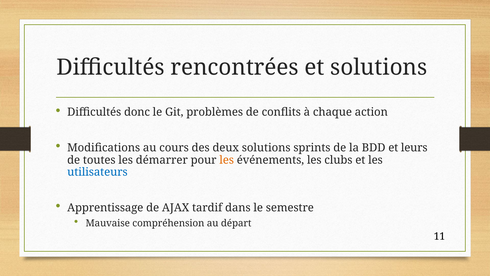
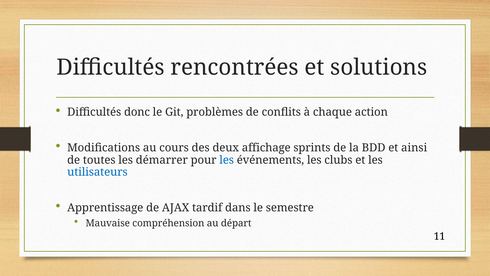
deux solutions: solutions -> affichage
leurs: leurs -> ainsi
les at (227, 160) colour: orange -> blue
